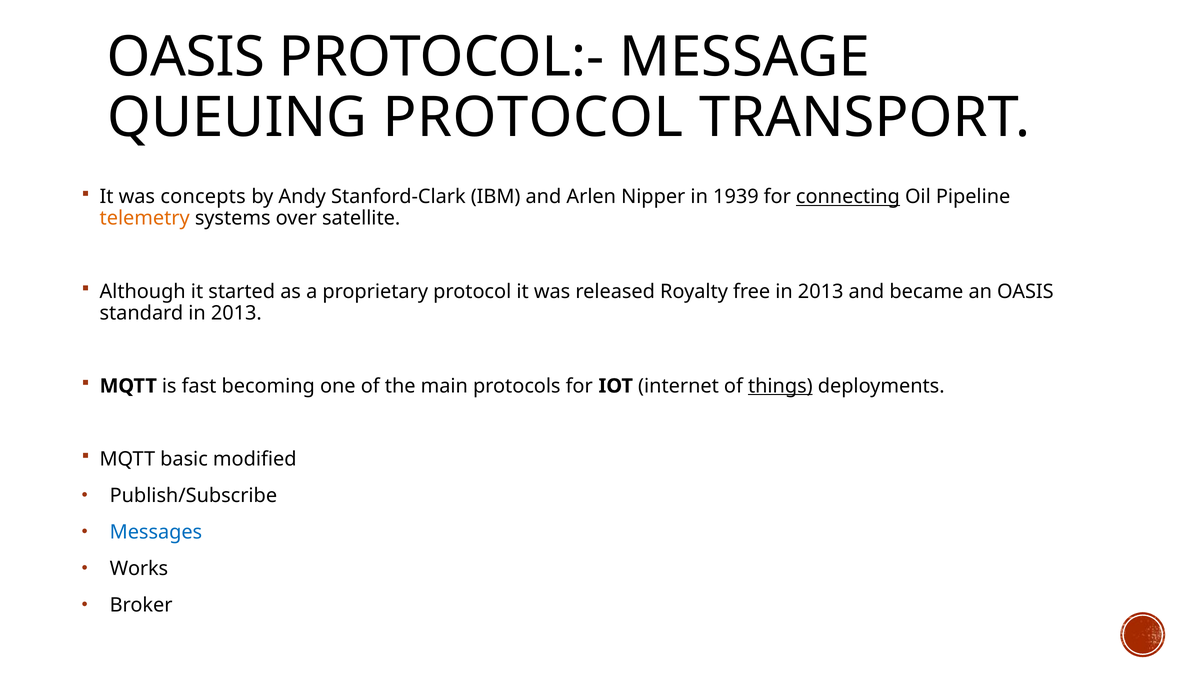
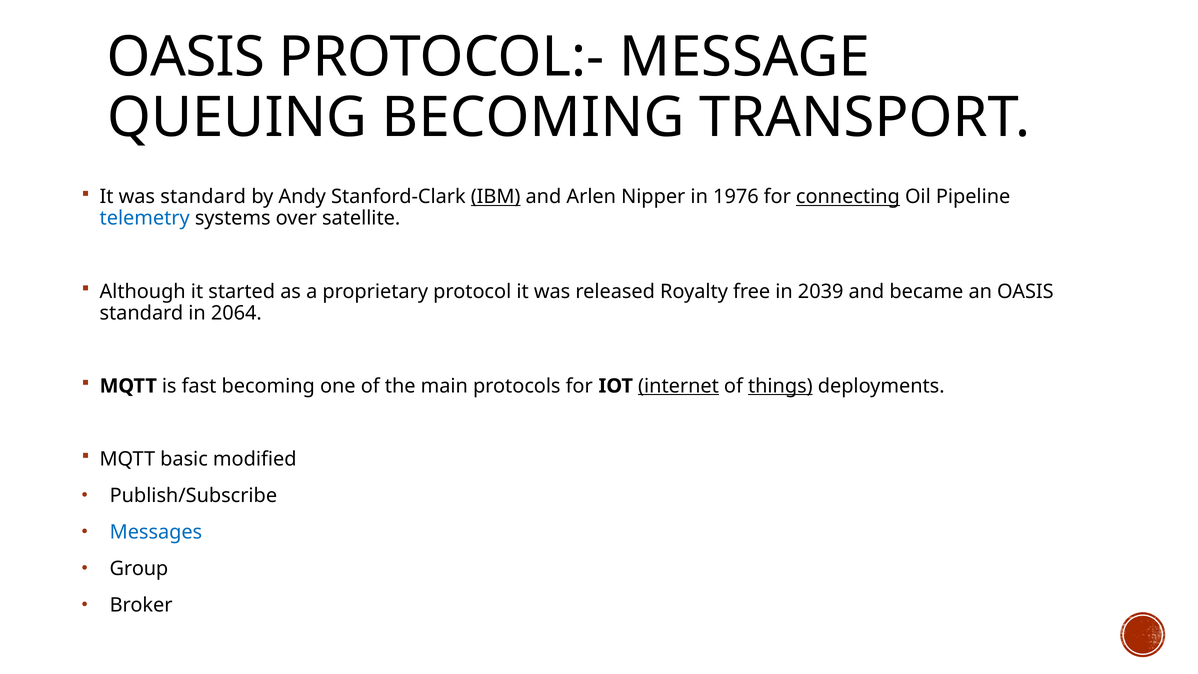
QUEUING PROTOCOL: PROTOCOL -> BECOMING
was concepts: concepts -> standard
IBM underline: none -> present
1939: 1939 -> 1976
telemetry colour: orange -> blue
free in 2013: 2013 -> 2039
standard in 2013: 2013 -> 2064
internet underline: none -> present
Works: Works -> Group
